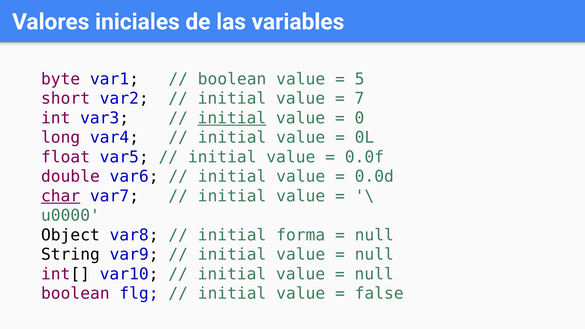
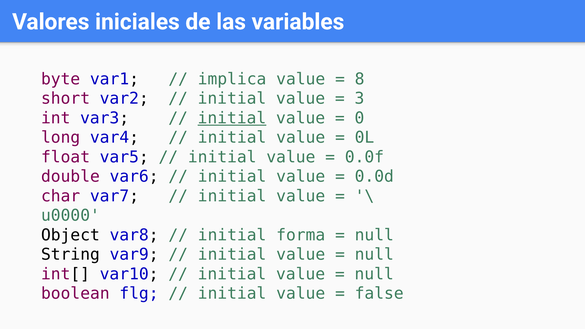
boolean at (232, 79): boolean -> implica
5: 5 -> 8
7: 7 -> 3
char underline: present -> none
